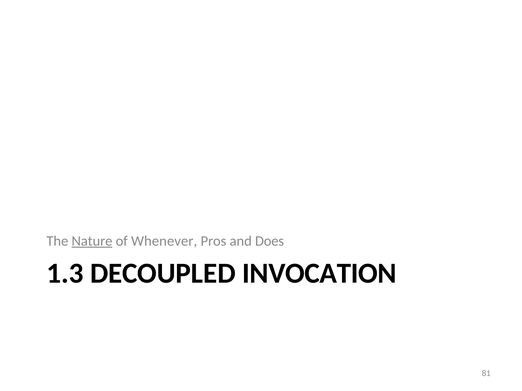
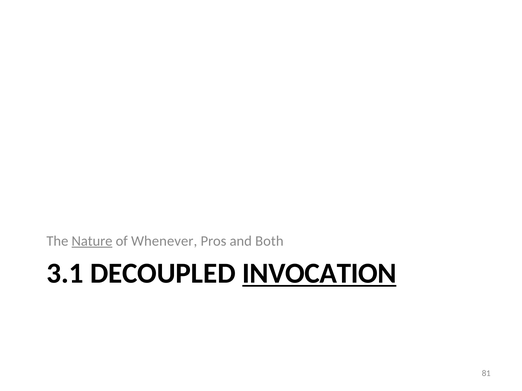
Does: Does -> Both
1.3: 1.3 -> 3.1
INVOCATION underline: none -> present
